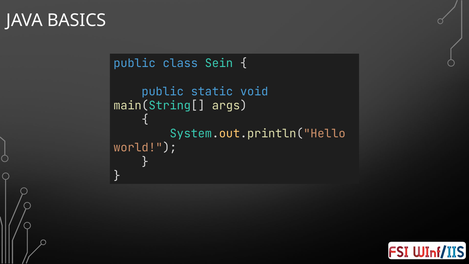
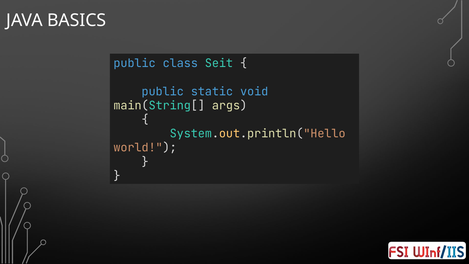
Sein: Sein -> Seit
